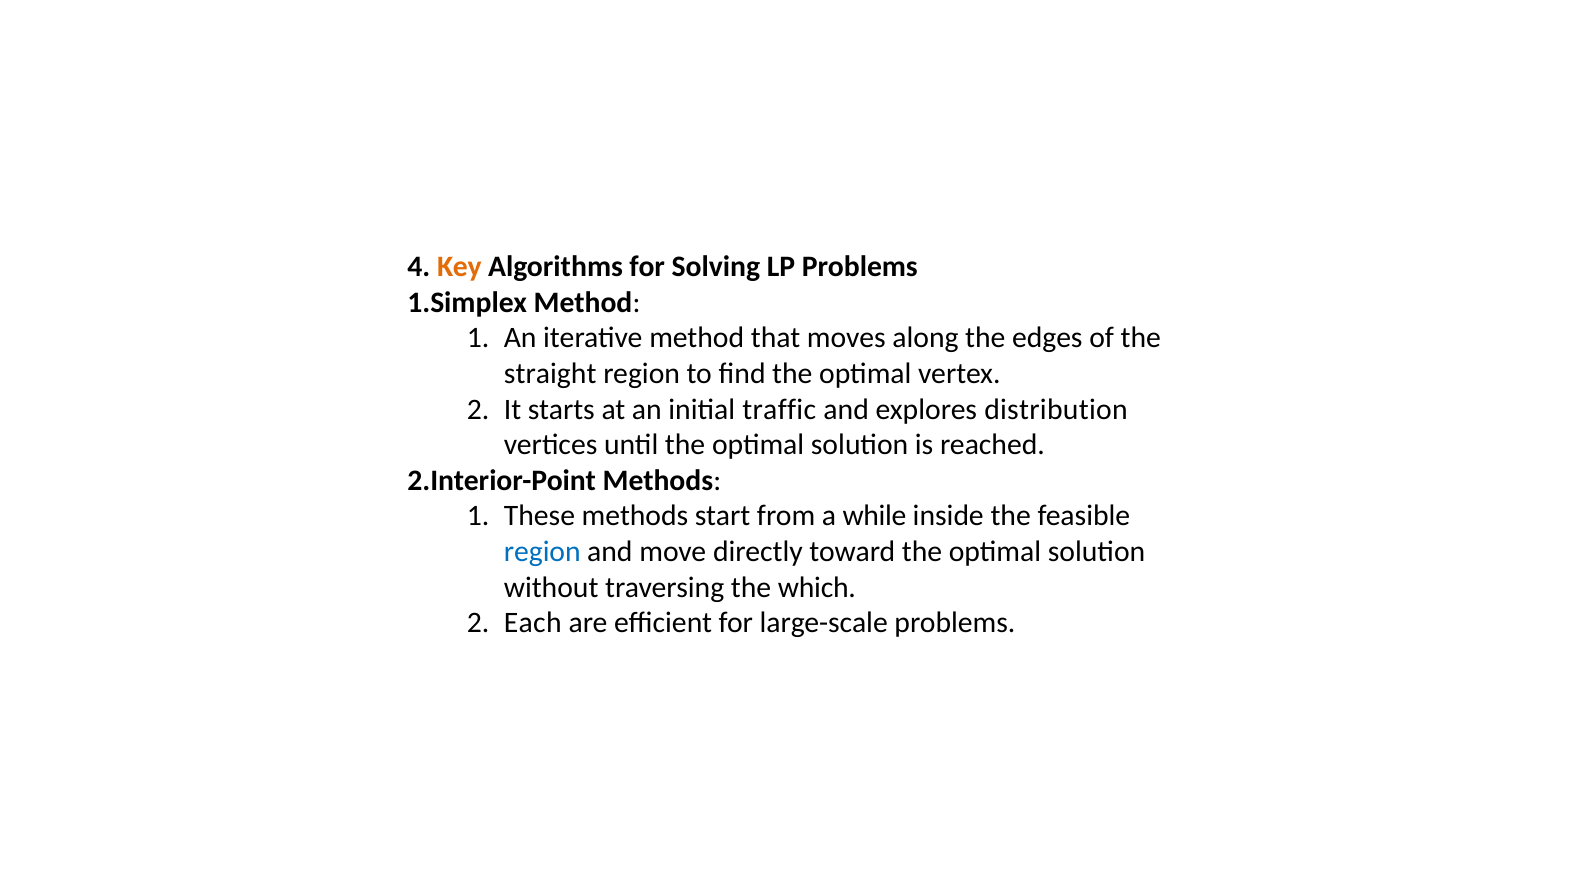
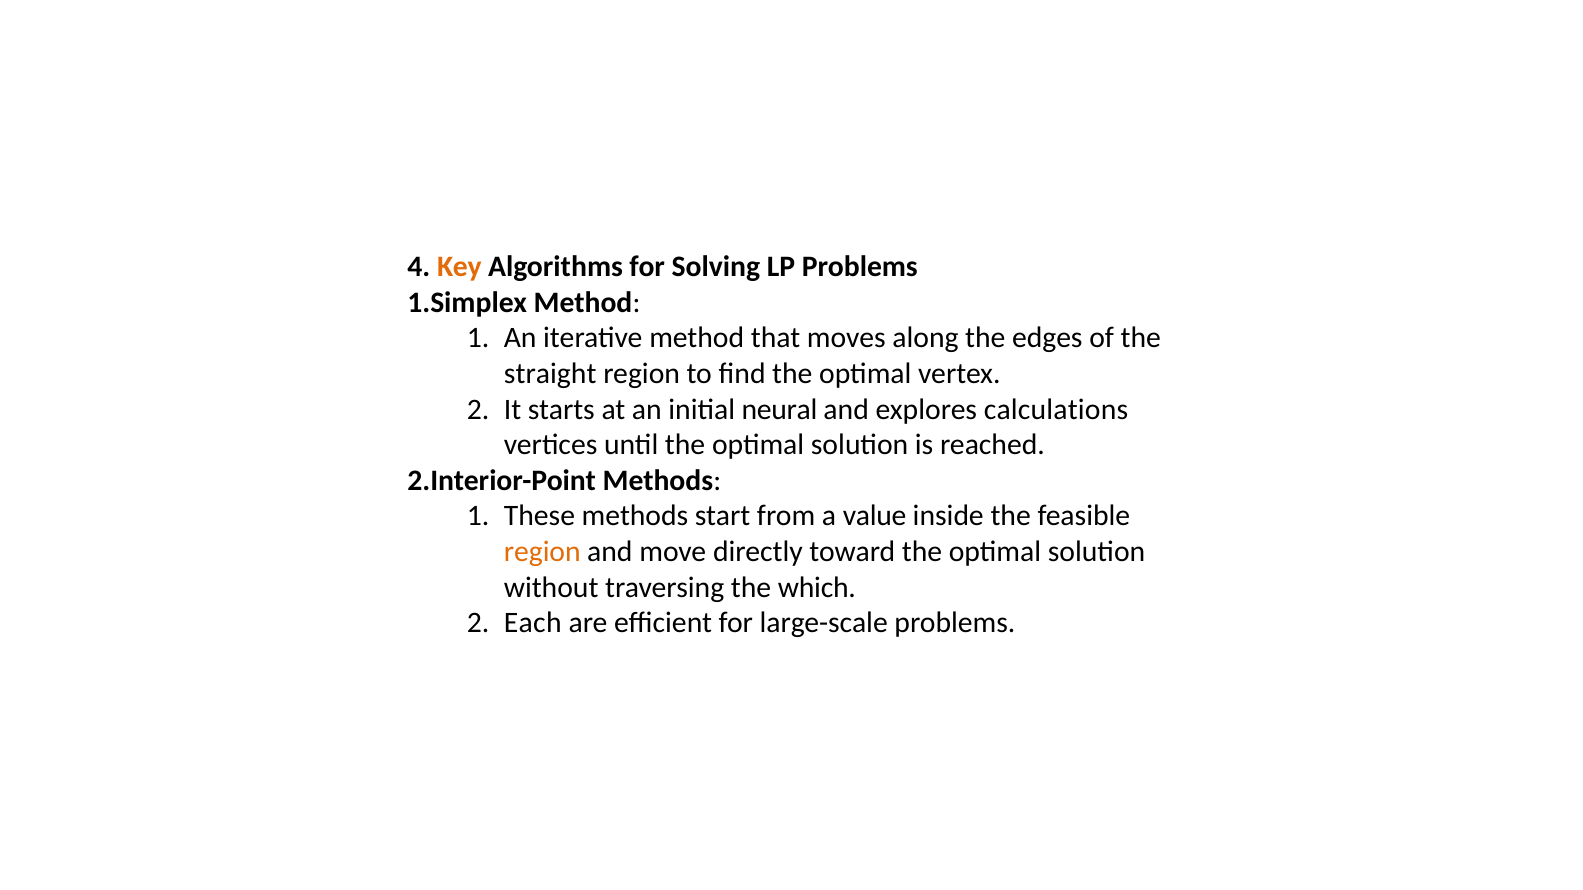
traffic: traffic -> neural
distribution: distribution -> calculations
while: while -> value
region at (542, 552) colour: blue -> orange
